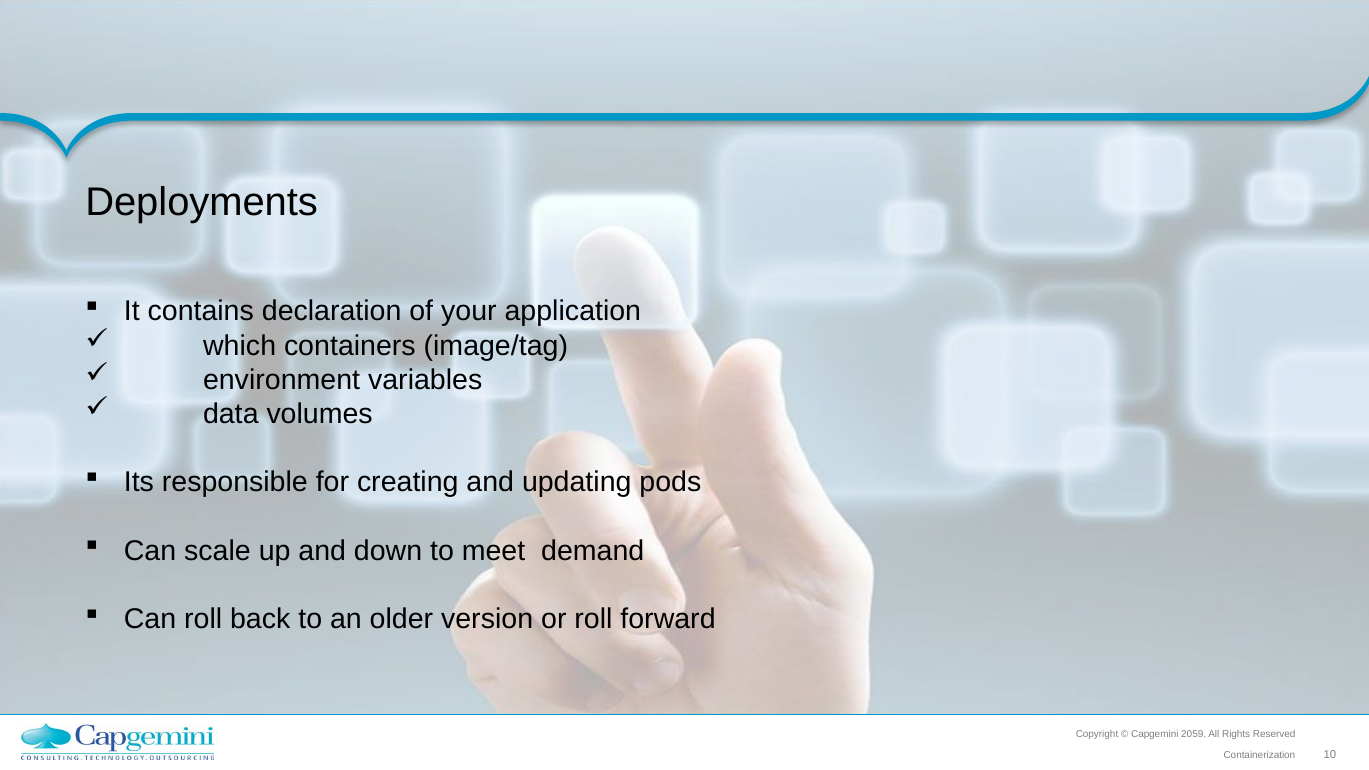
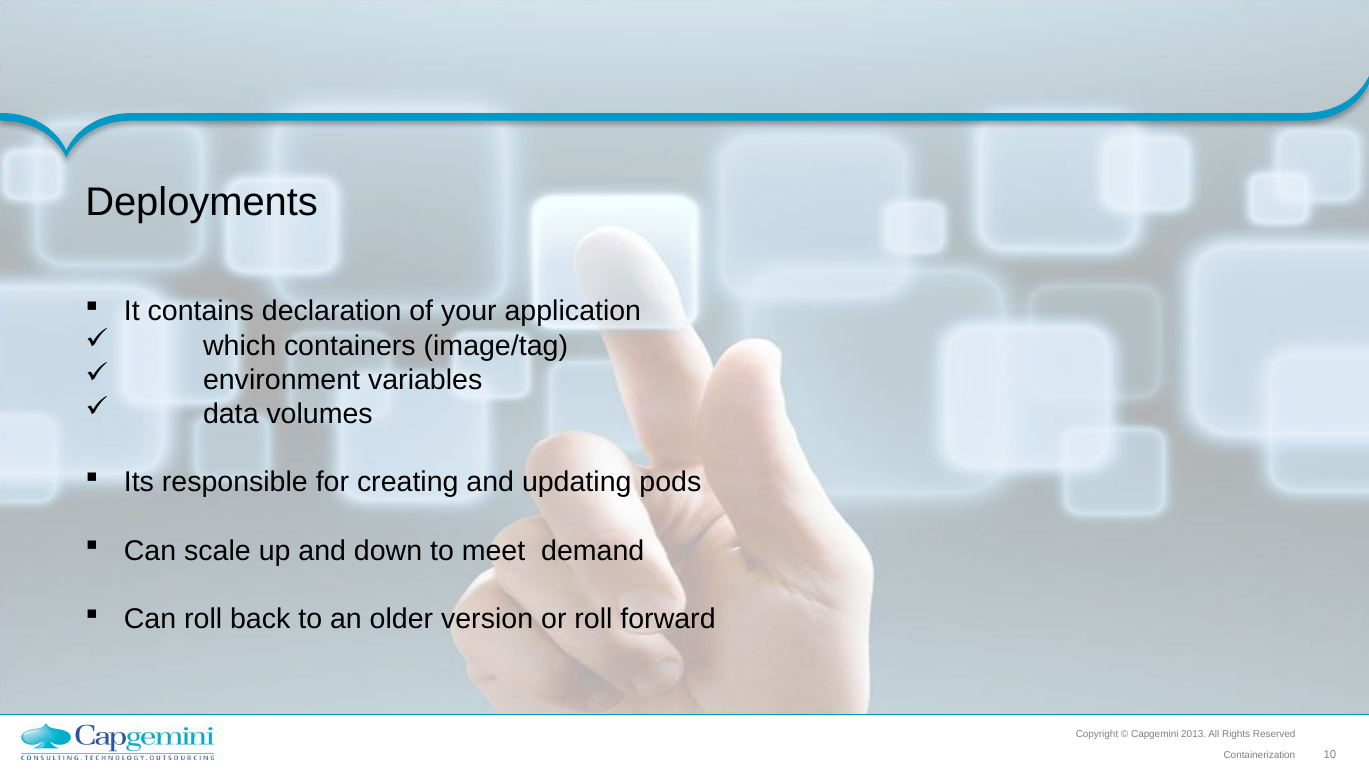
2059: 2059 -> 2013
